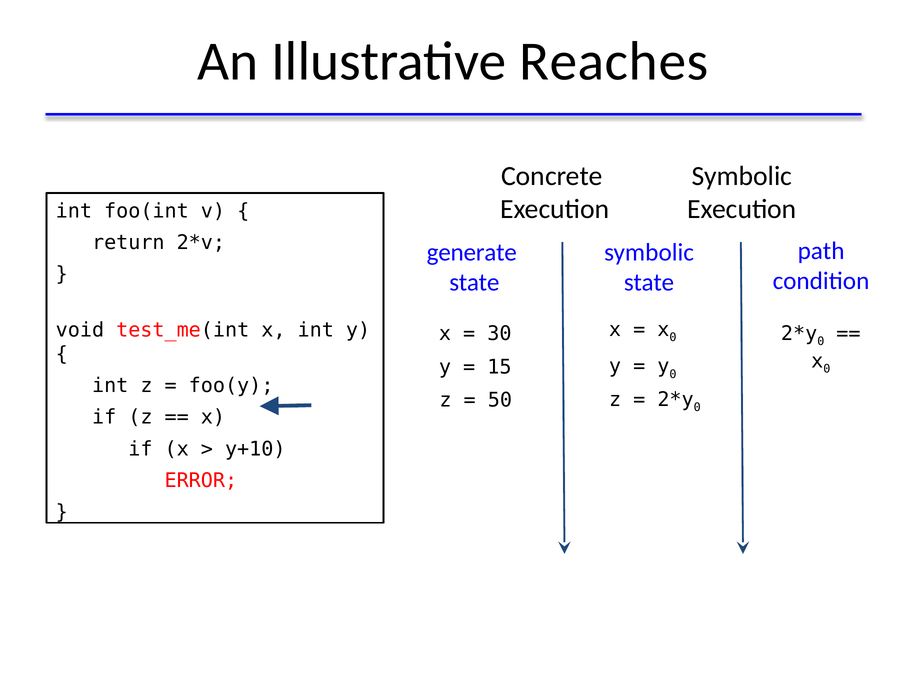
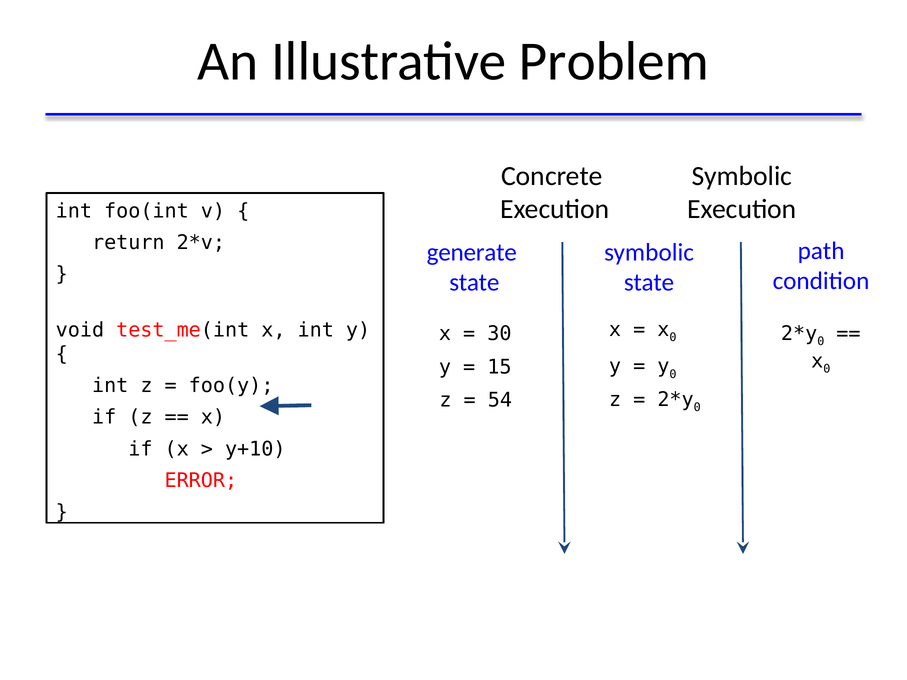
Reaches: Reaches -> Problem
50: 50 -> 54
